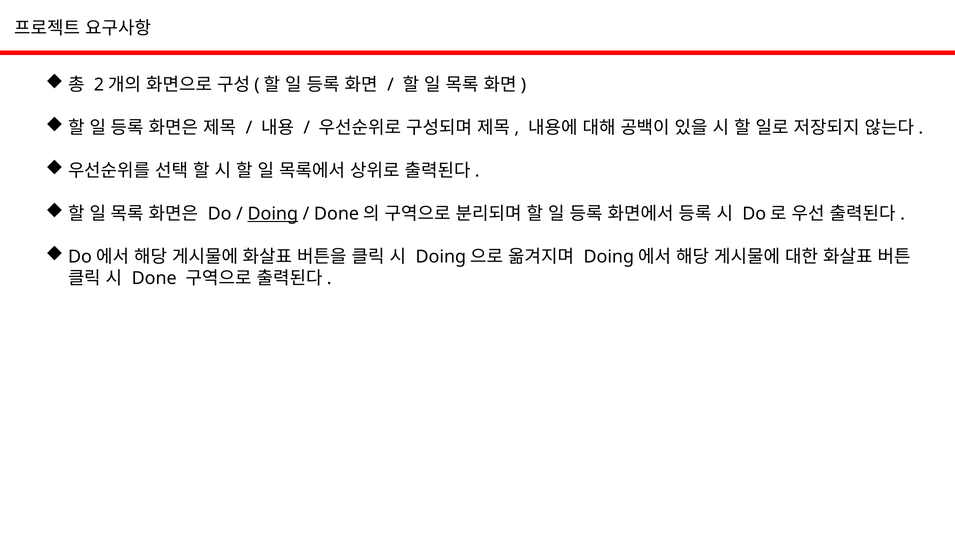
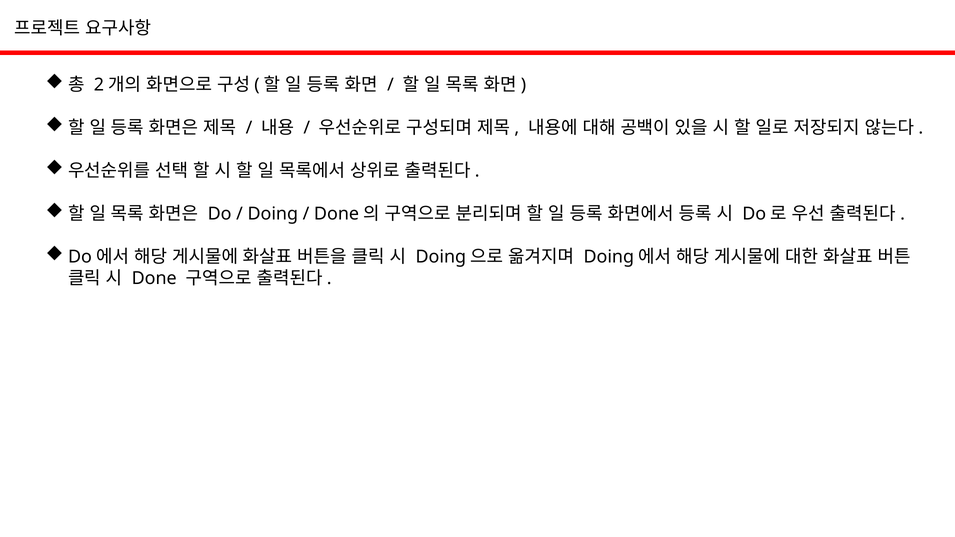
Doing underline: present -> none
